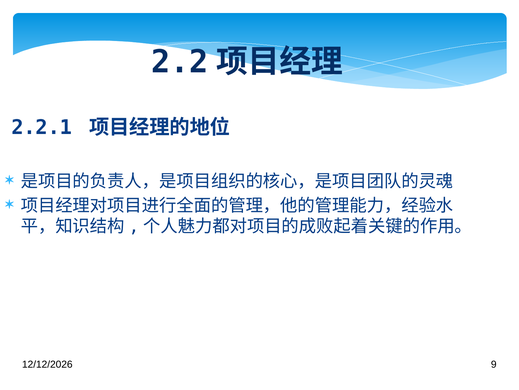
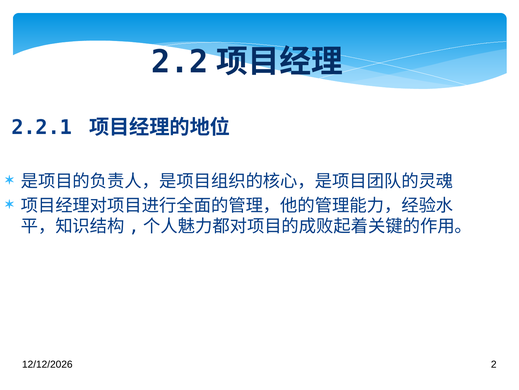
9: 9 -> 2
